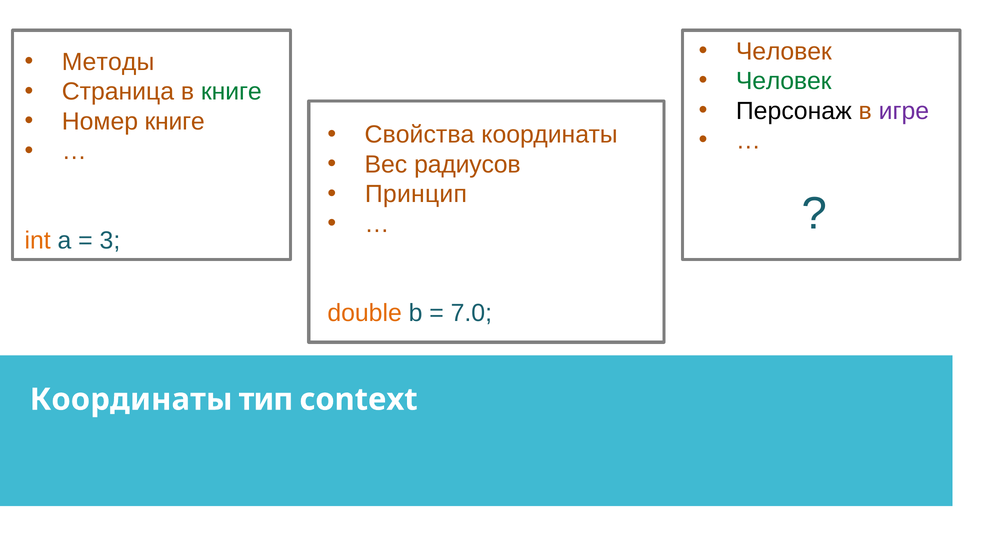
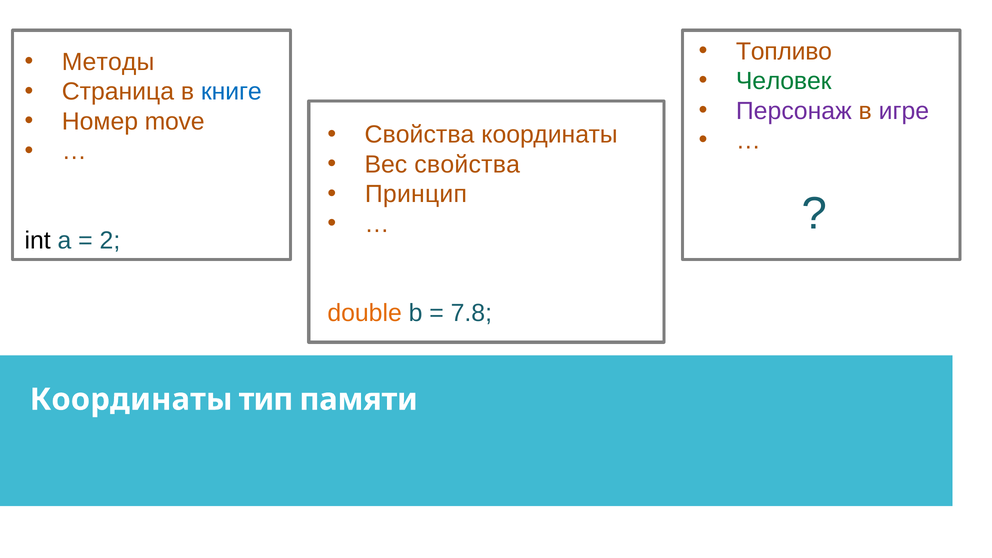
Человек at (784, 51): Человек -> Топливо
книге at (231, 92) colour: green -> blue
Персонаж colour: black -> purple
Номер книге: книге -> move
Вес радиусов: радиусов -> свойства
int colour: orange -> black
3: 3 -> 2
7.0: 7.0 -> 7.8
context: context -> памяти
